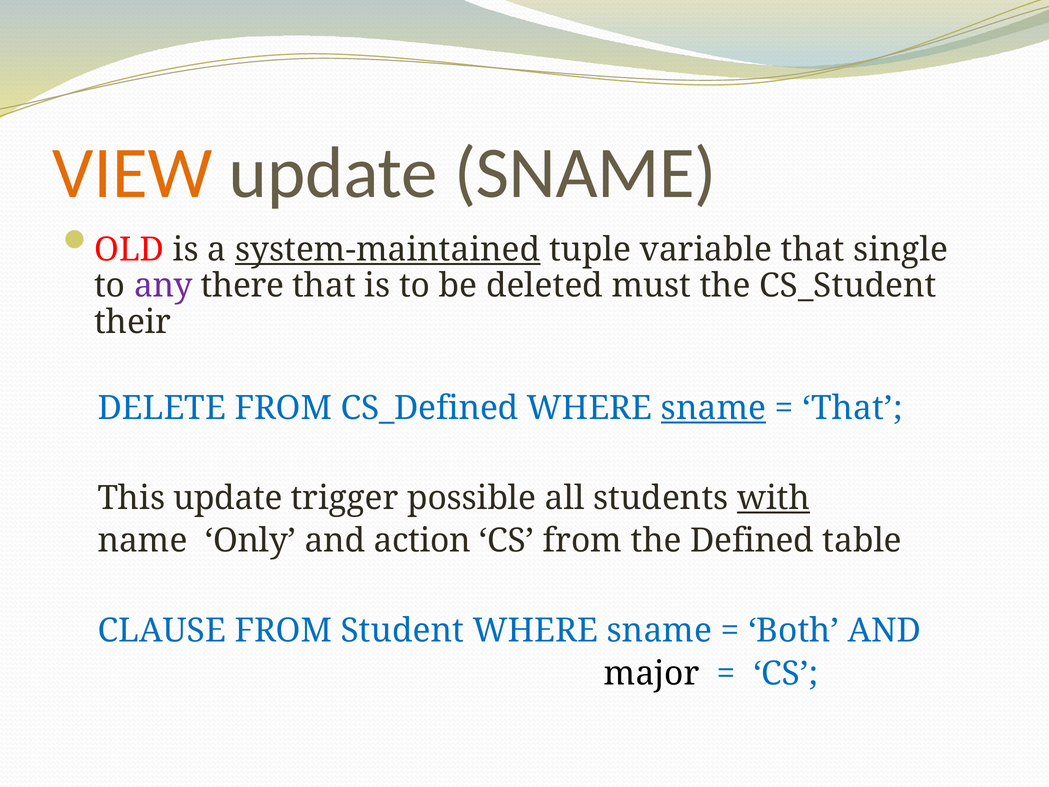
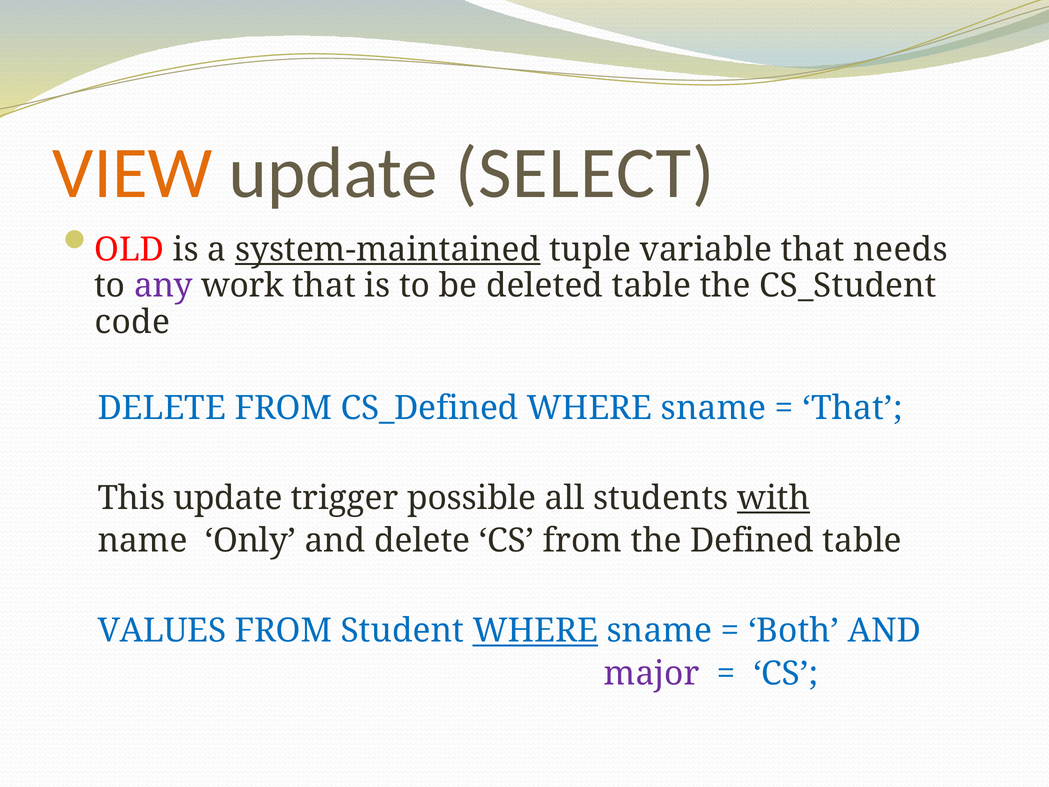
update SNAME: SNAME -> SELECT
single: single -> needs
there: there -> work
deleted must: must -> table
their: their -> code
sname at (714, 408) underline: present -> none
and action: action -> delete
CLAUSE: CLAUSE -> VALUES
WHERE at (535, 631) underline: none -> present
major colour: black -> purple
